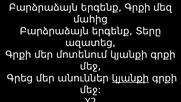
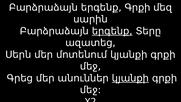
մահից: մահից -> սարին
երգենք at (112, 31) underline: none -> present
Գրքի at (18, 55): Գրքի -> Սերն
